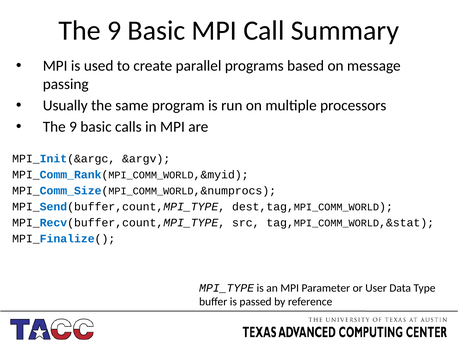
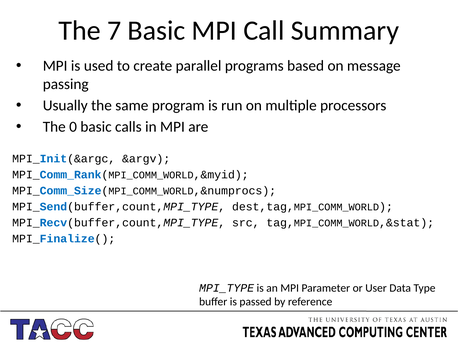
9 at (114, 31): 9 -> 7
9 at (73, 127): 9 -> 0
